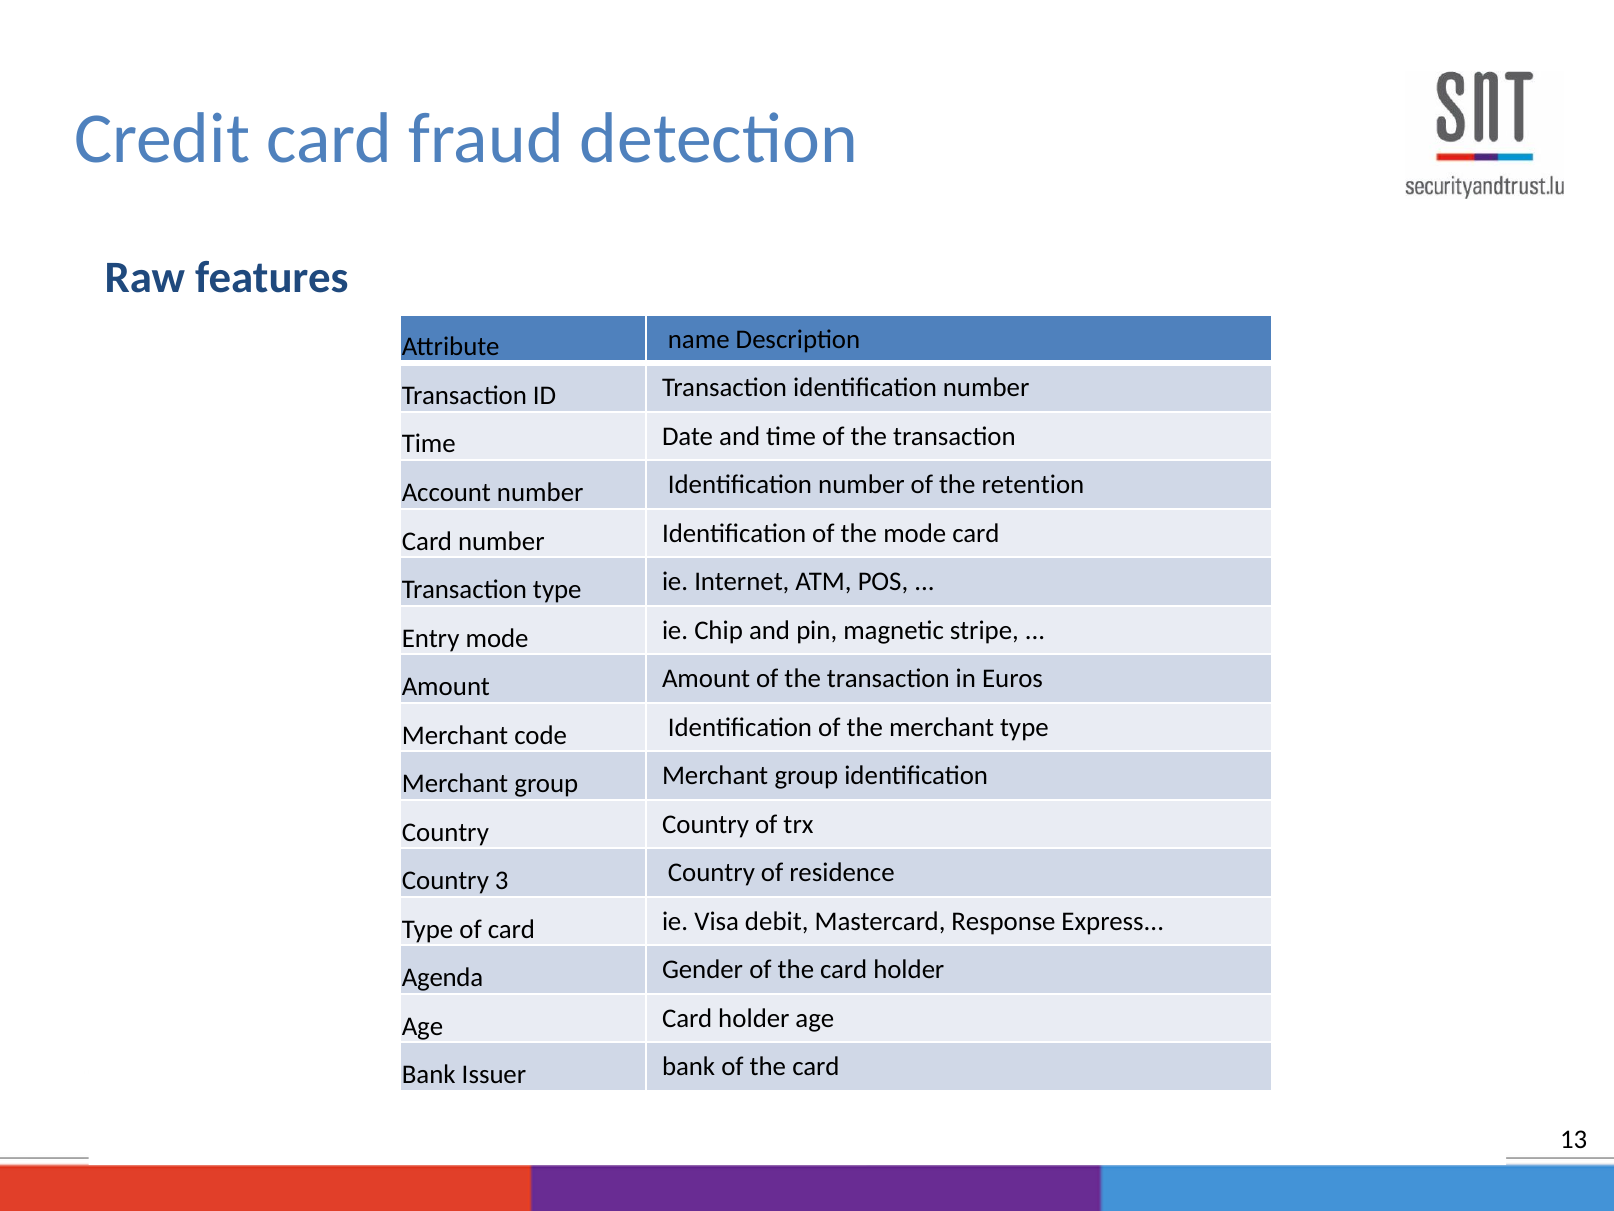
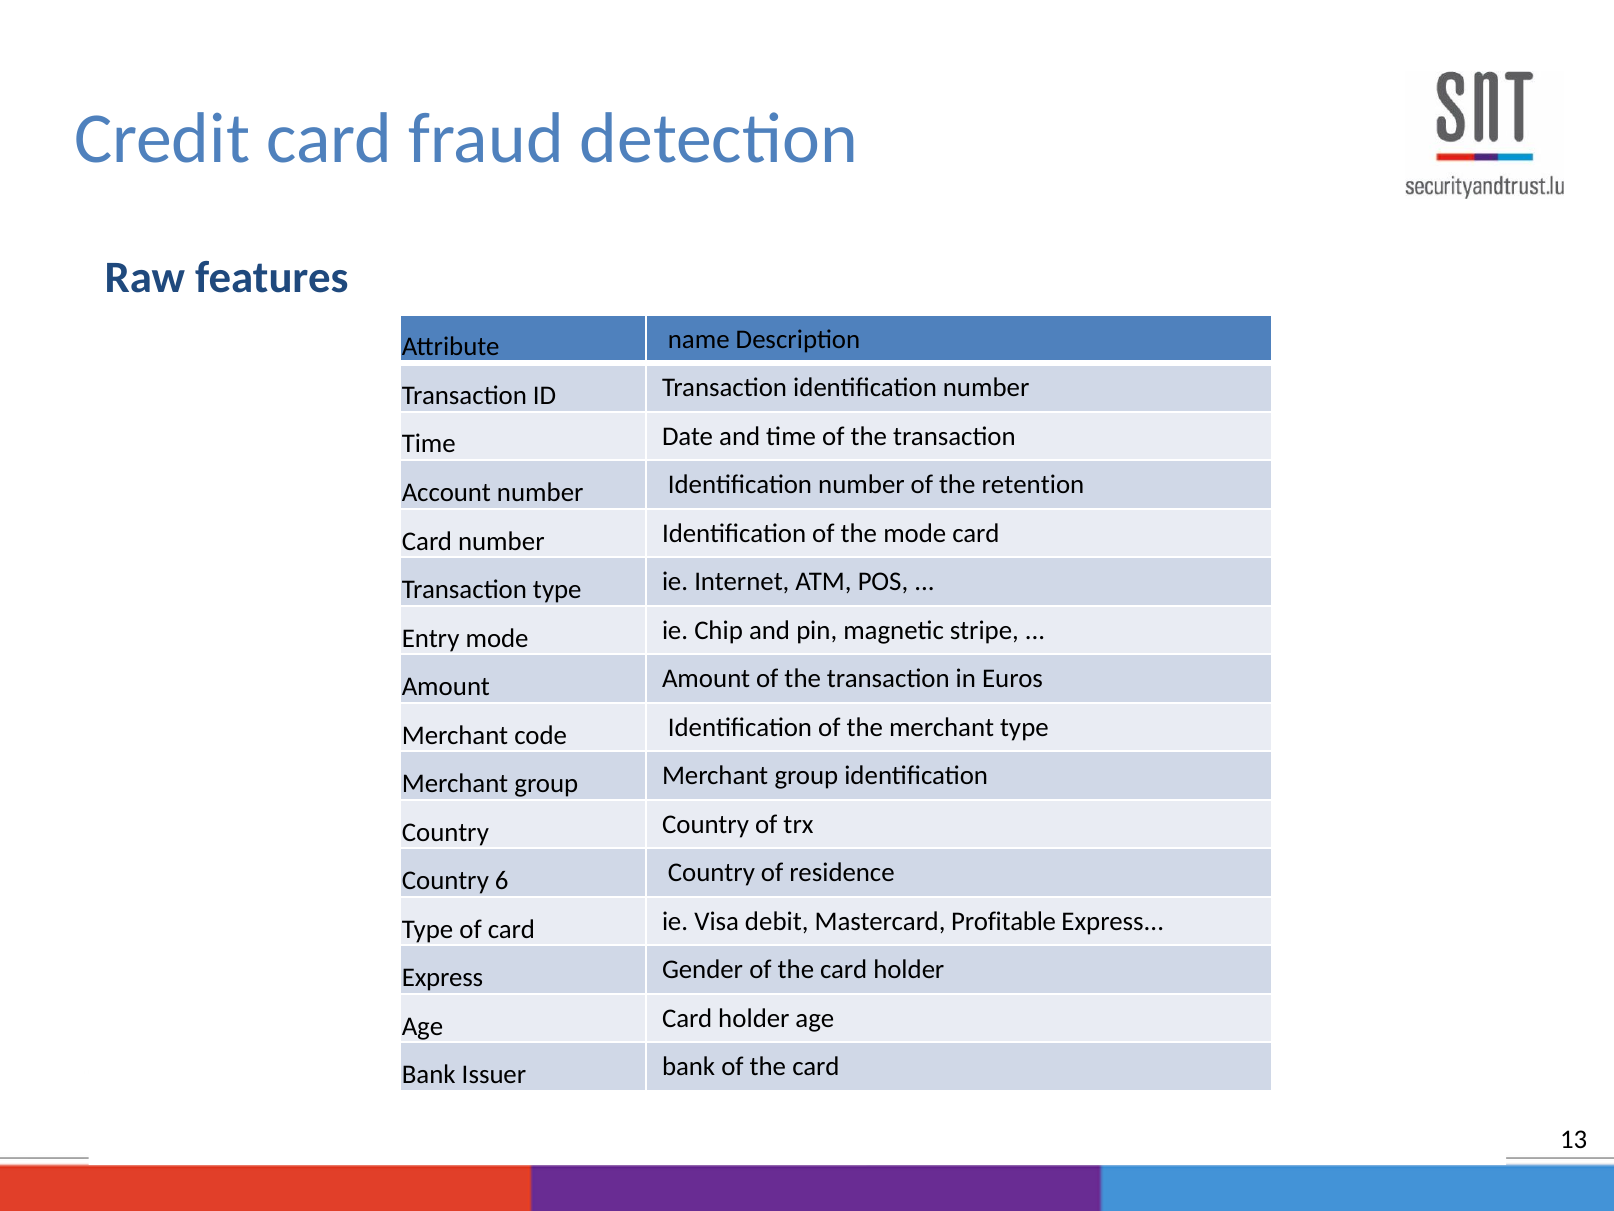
3: 3 -> 6
Response: Response -> Profitable
Agenda at (443, 977): Agenda -> Express
